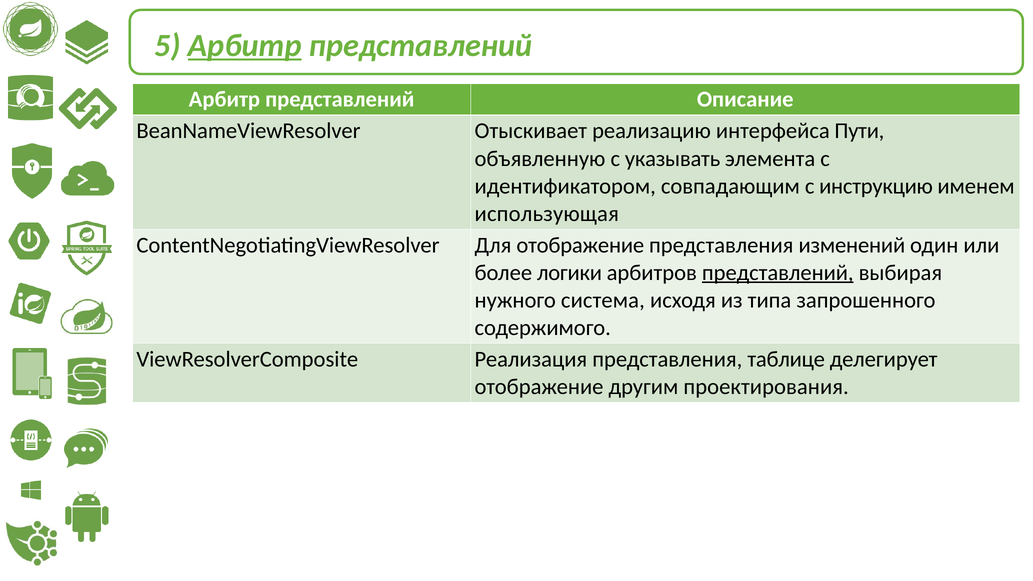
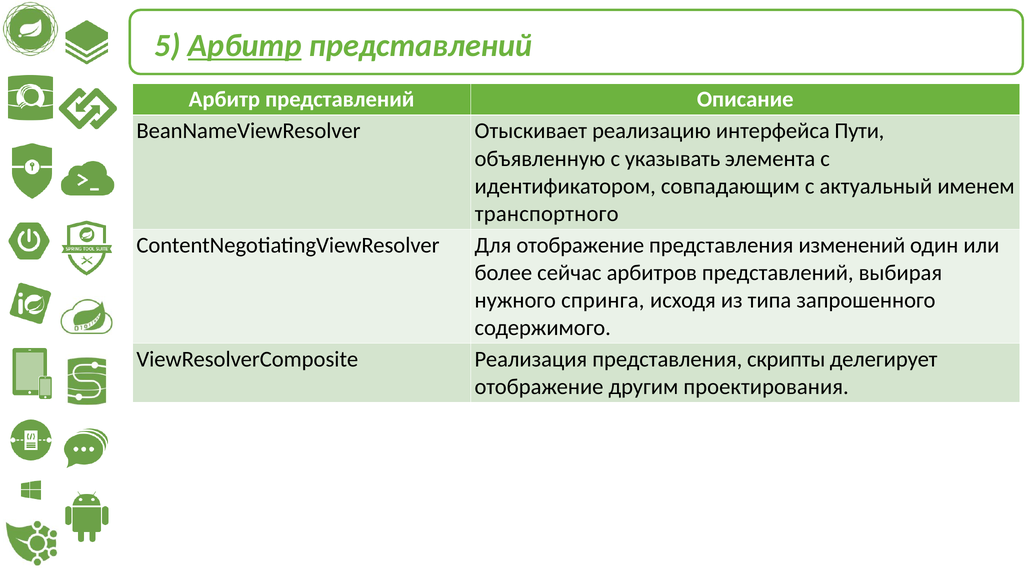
инструкцию: инструкцию -> актуальный
использующая: использующая -> транспортного
логики: логики -> сейчас
представлений at (778, 273) underline: present -> none
система: система -> спринга
таблице: таблице -> скрипты
